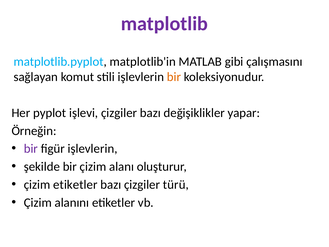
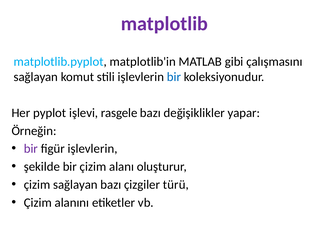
bir at (174, 77) colour: orange -> blue
işlevi çizgiler: çizgiler -> rasgele
çizim etiketler: etiketler -> sağlayan
